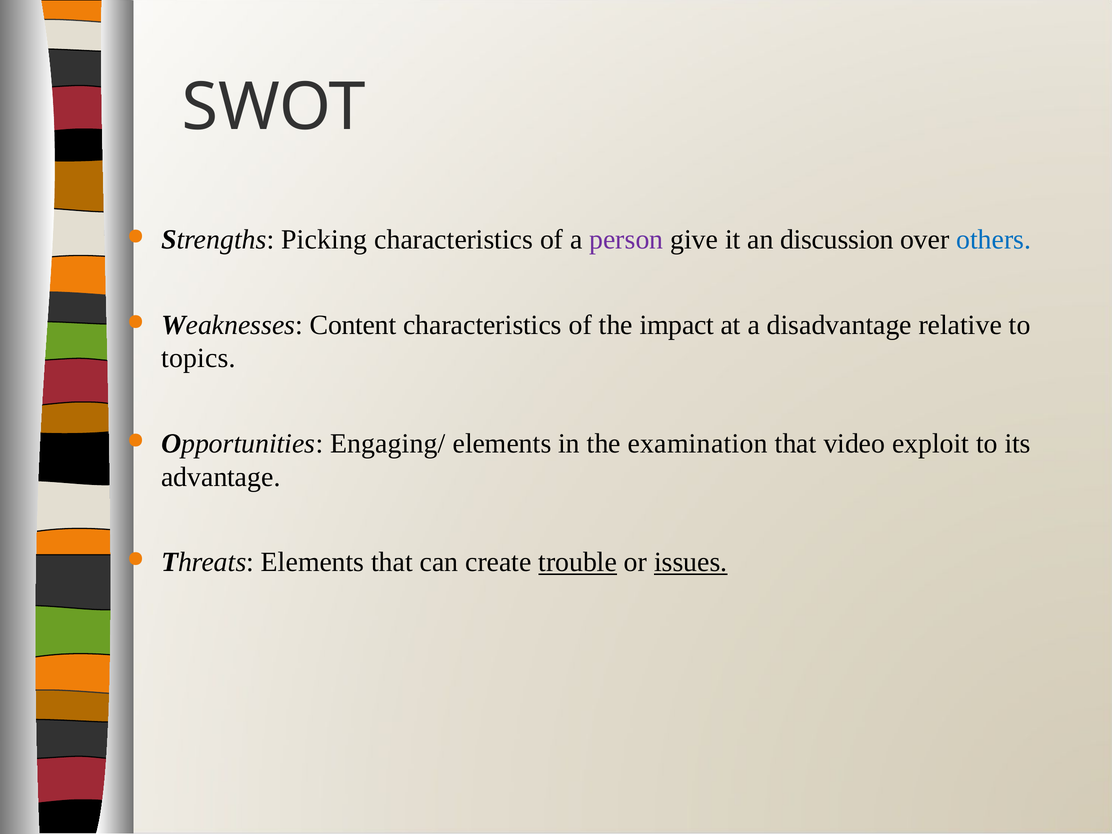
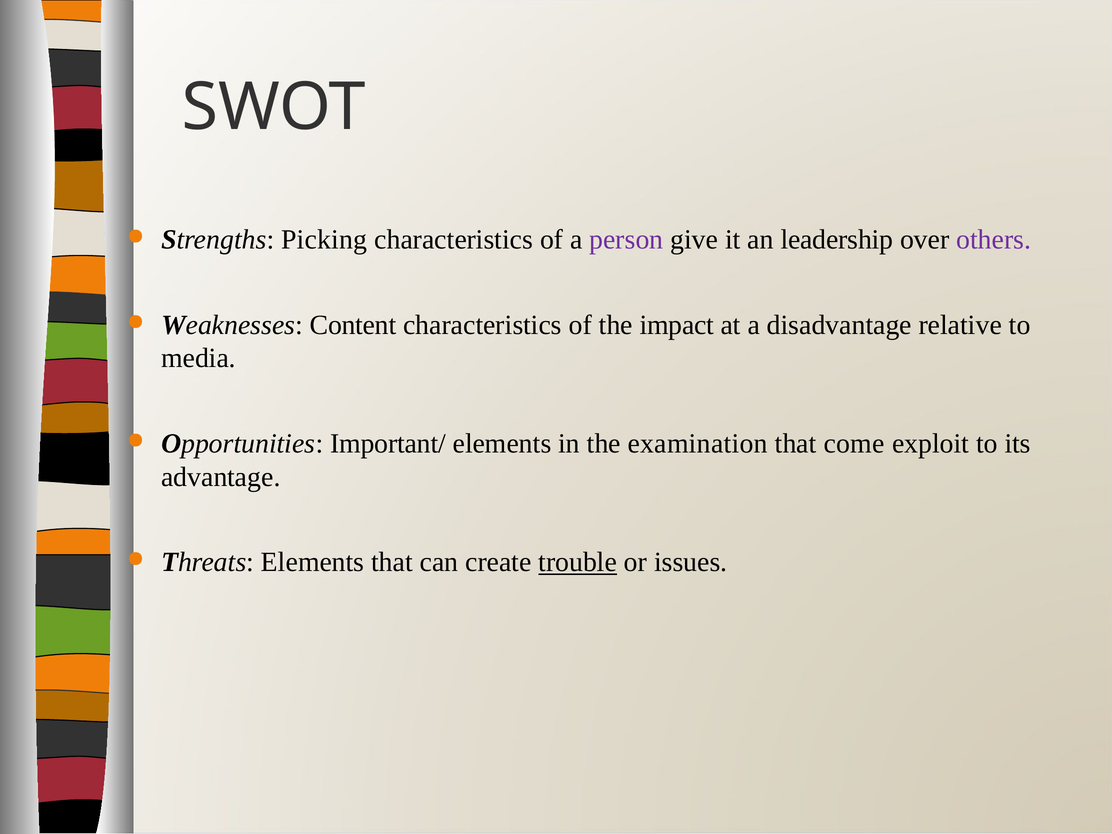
discussion: discussion -> leadership
others colour: blue -> purple
topics: topics -> media
Engaging/: Engaging/ -> Important/
video: video -> come
issues underline: present -> none
